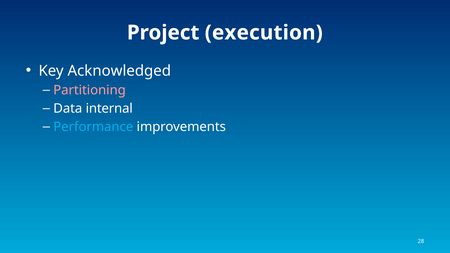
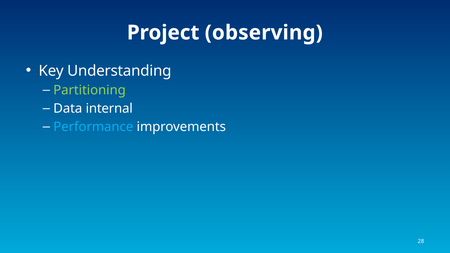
execution: execution -> observing
Acknowledged: Acknowledged -> Understanding
Partitioning colour: pink -> light green
